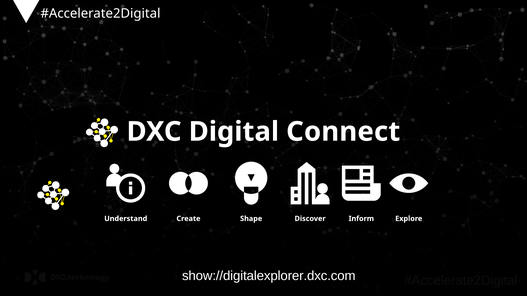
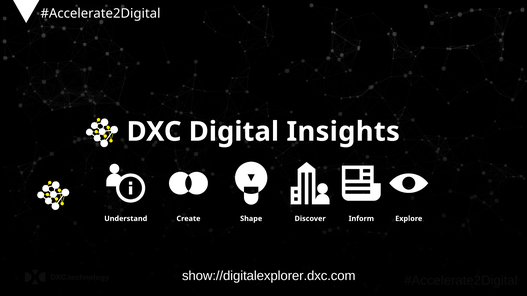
Connect: Connect -> Insights
